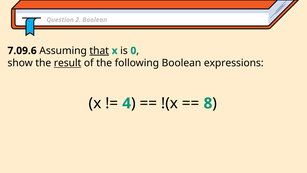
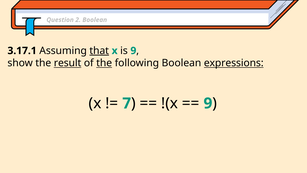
7.09.6: 7.09.6 -> 3.17.1
is 0: 0 -> 9
the at (104, 63) underline: none -> present
expressions underline: none -> present
4: 4 -> 7
8 at (208, 103): 8 -> 9
